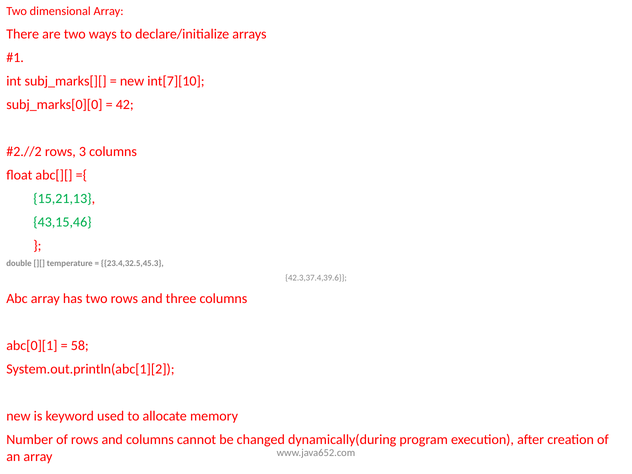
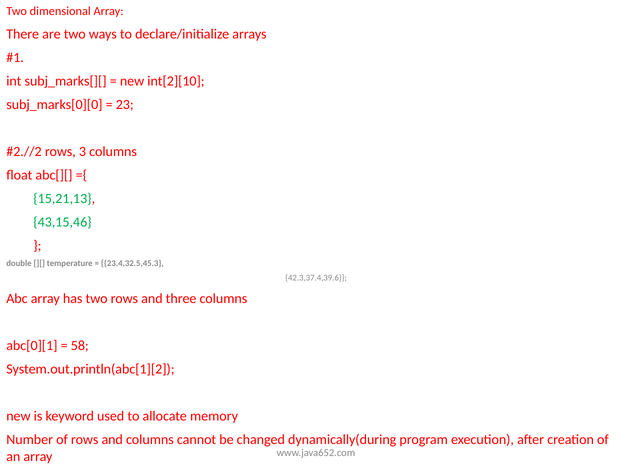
int[7][10: int[7][10 -> int[2][10
42: 42 -> 23
